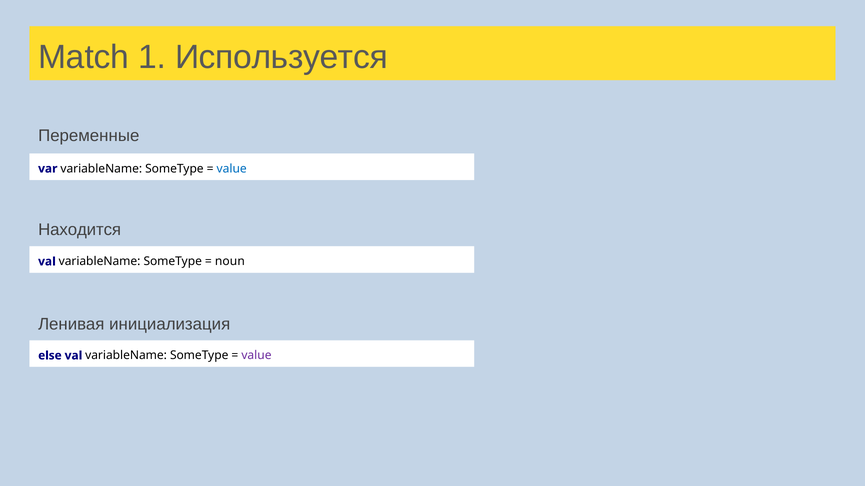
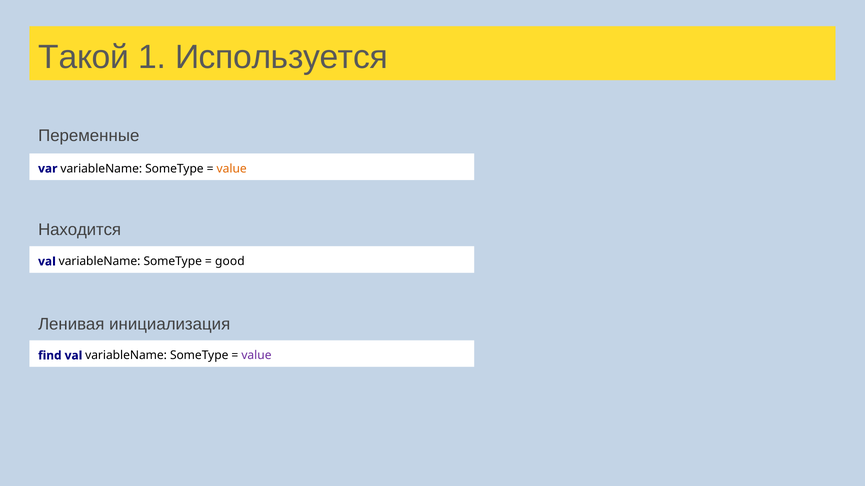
Match: Match -> Такой
value at (232, 169) colour: blue -> orange
noun: noun -> good
else: else -> find
